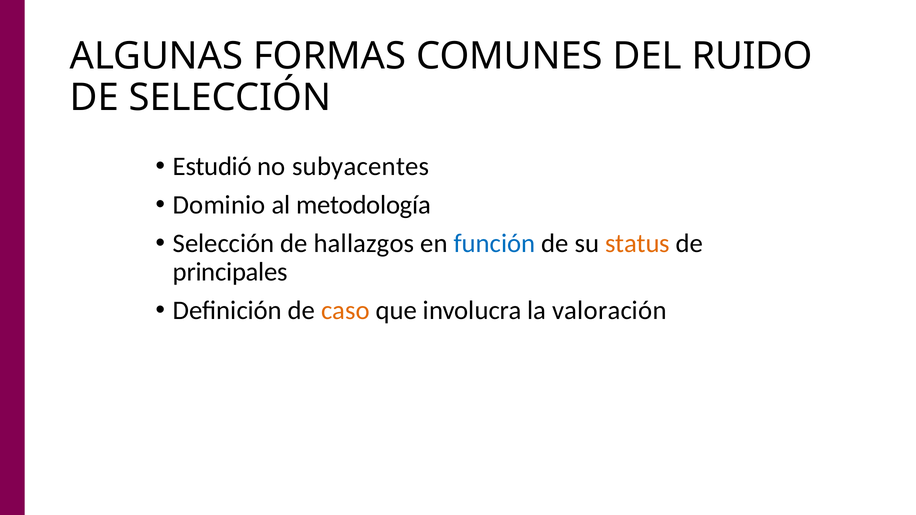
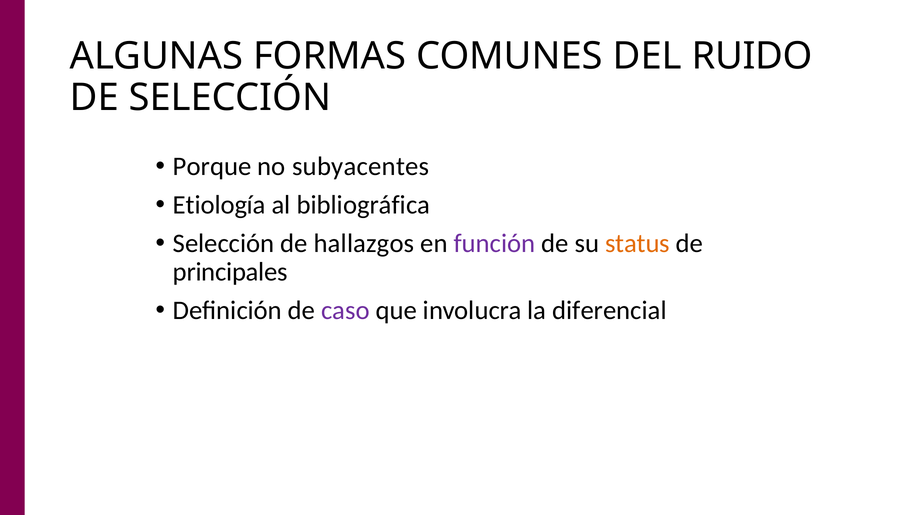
Estudió: Estudió -> Porque
Dominio: Dominio -> Etiología
metodología: metodología -> bibliográfica
función colour: blue -> purple
caso colour: orange -> purple
valoración: valoración -> diferencial
